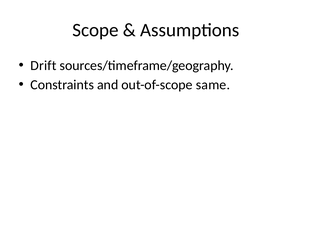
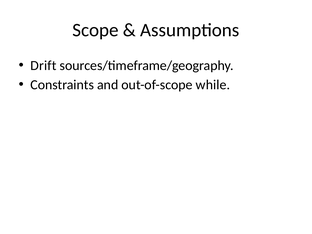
same: same -> while
